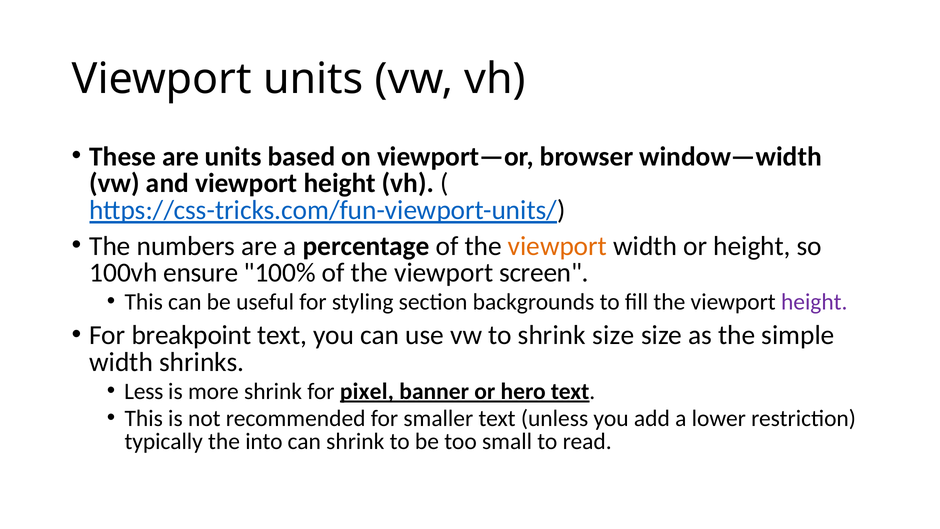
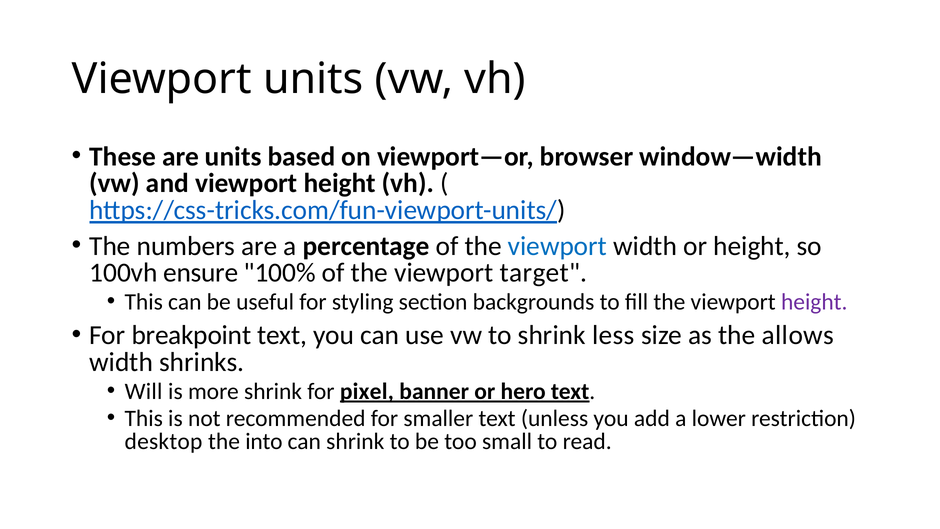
viewport at (557, 246) colour: orange -> blue
screen: screen -> target
shrink size: size -> less
simple: simple -> allows
Less: Less -> Will
typically: typically -> desktop
